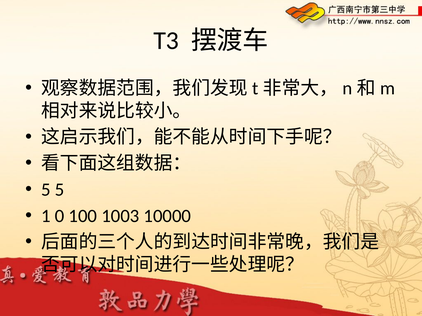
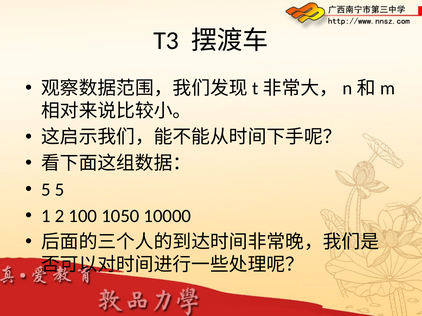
0: 0 -> 2
1003: 1003 -> 1050
